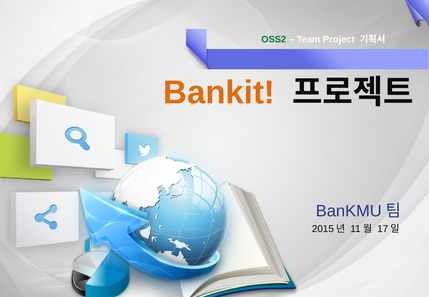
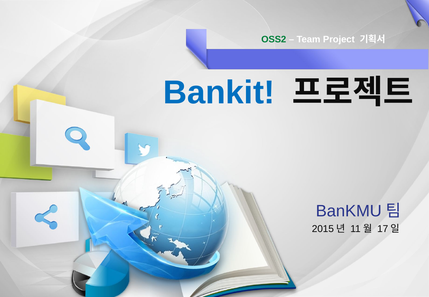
Bankit colour: orange -> blue
